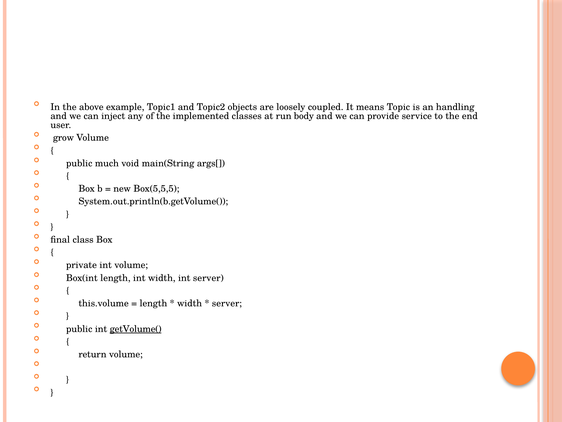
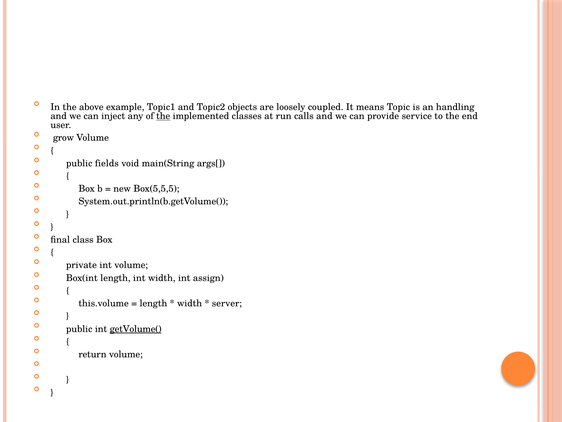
the at (163, 116) underline: none -> present
body: body -> calls
much: much -> fields
int server: server -> assign
